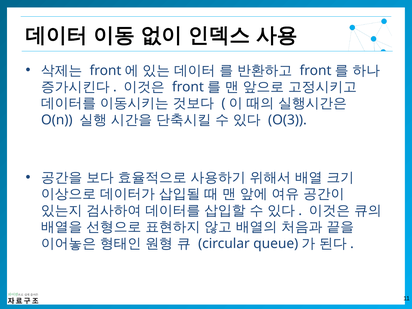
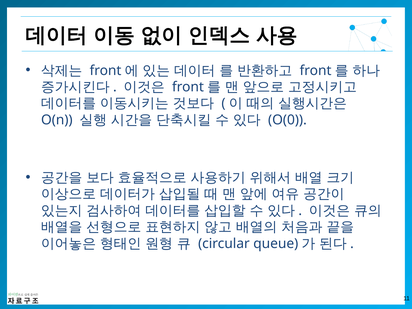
O(3: O(3 -> O(0
